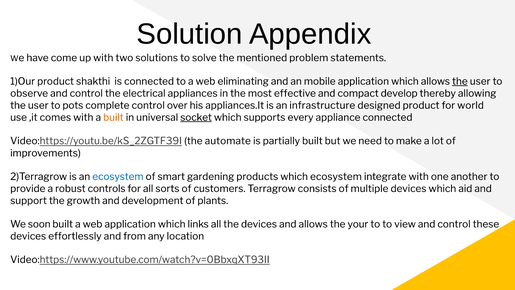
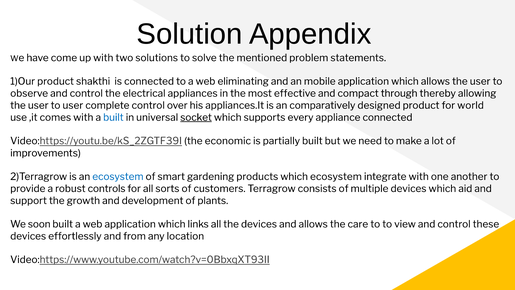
the at (460, 81) underline: present -> none
develop: develop -> through
to pots: pots -> user
infrastructure: infrastructure -> comparatively
built at (113, 117) colour: orange -> blue
automate: automate -> economic
your: your -> care
